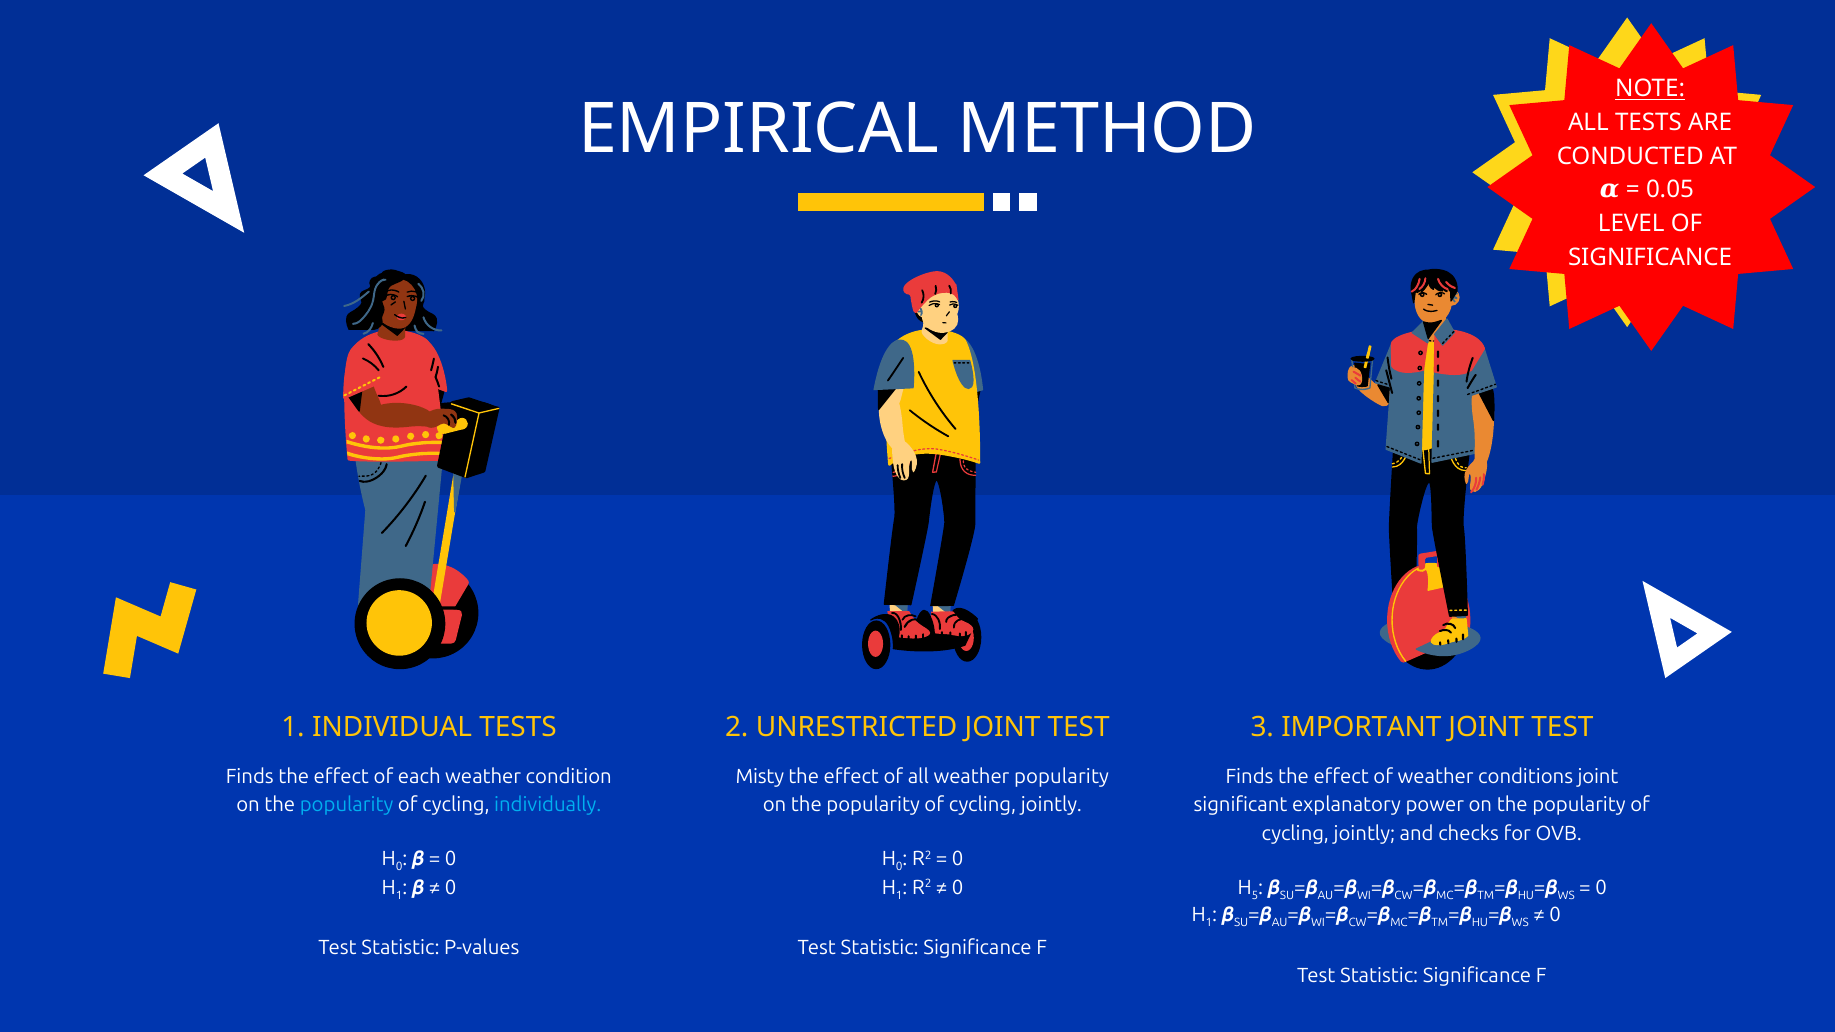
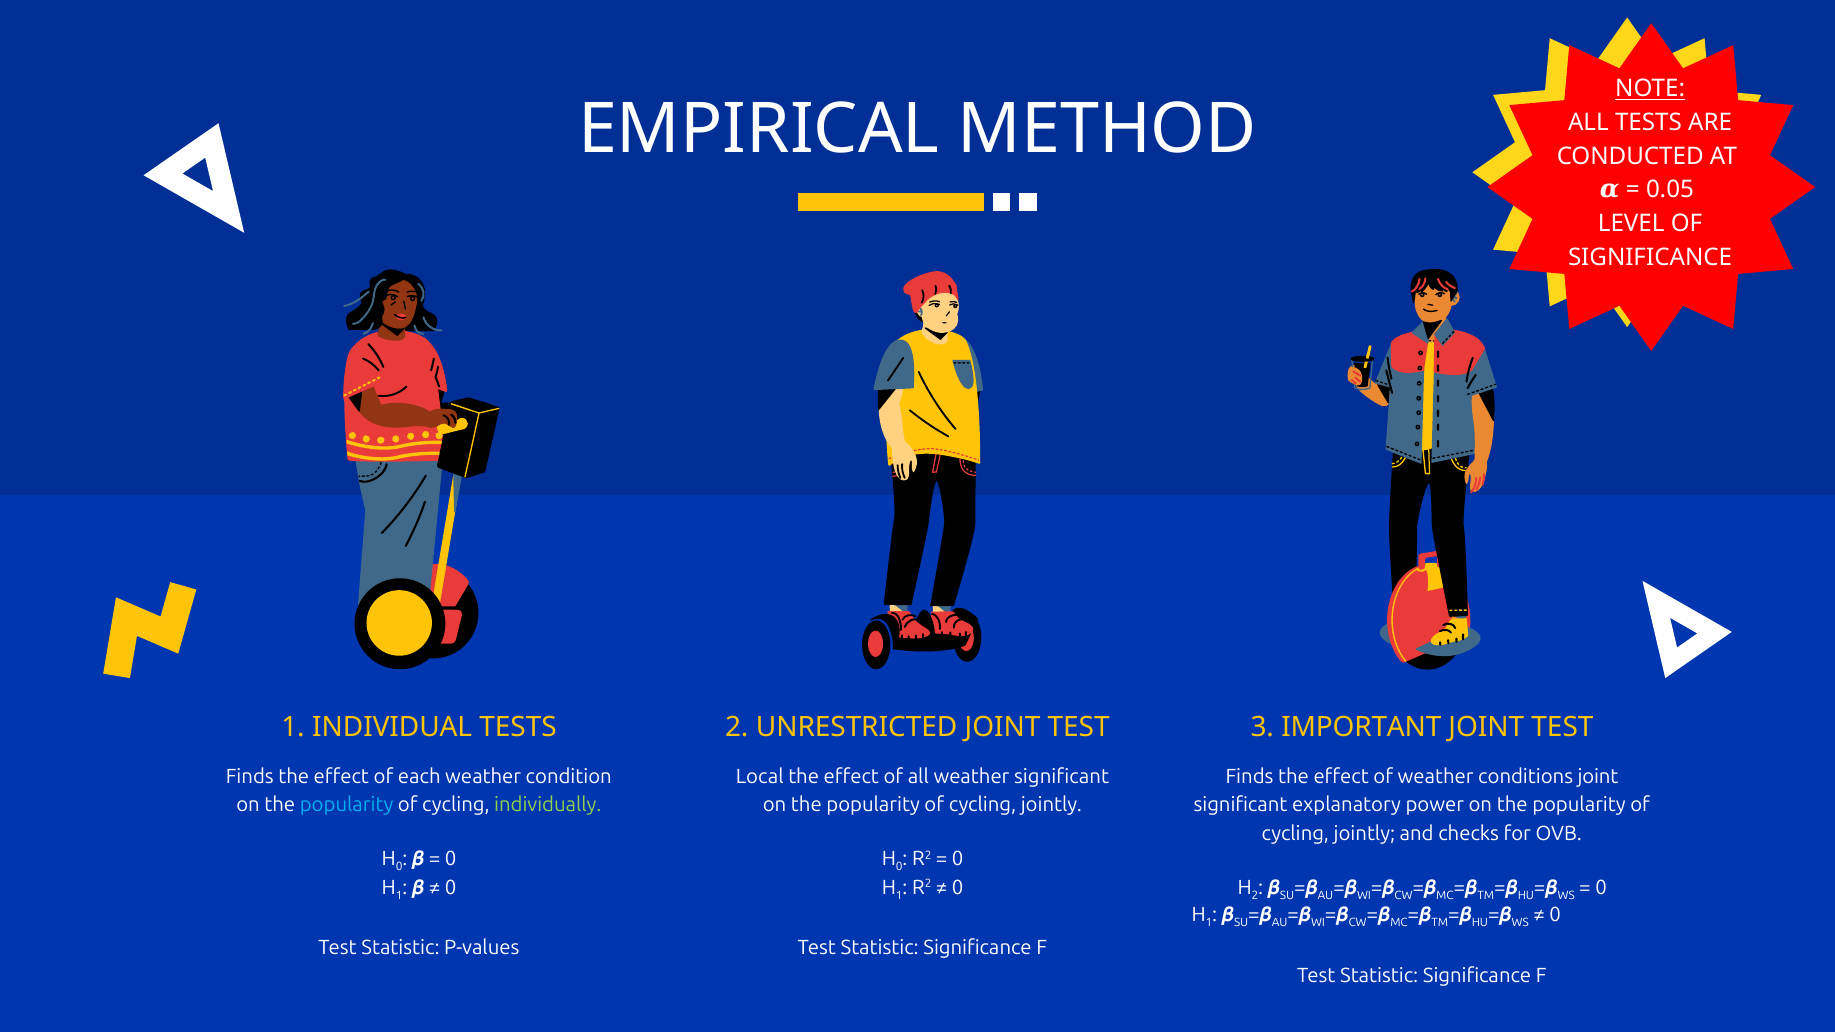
Misty: Misty -> Local
weather popularity: popularity -> significant
individually colour: light blue -> light green
5 at (1255, 895): 5 -> 2
